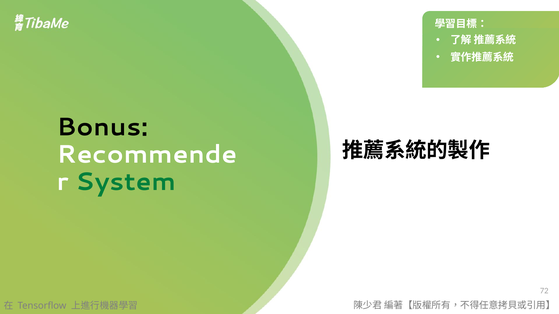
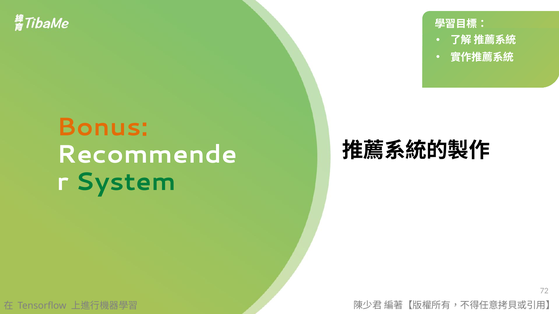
Bonus colour: black -> orange
